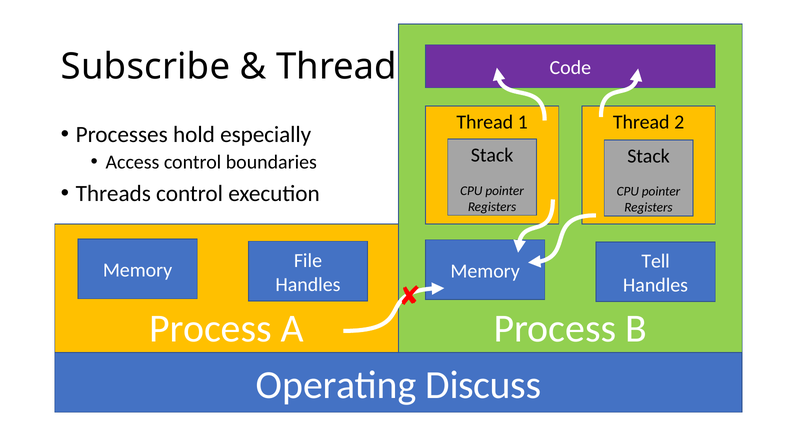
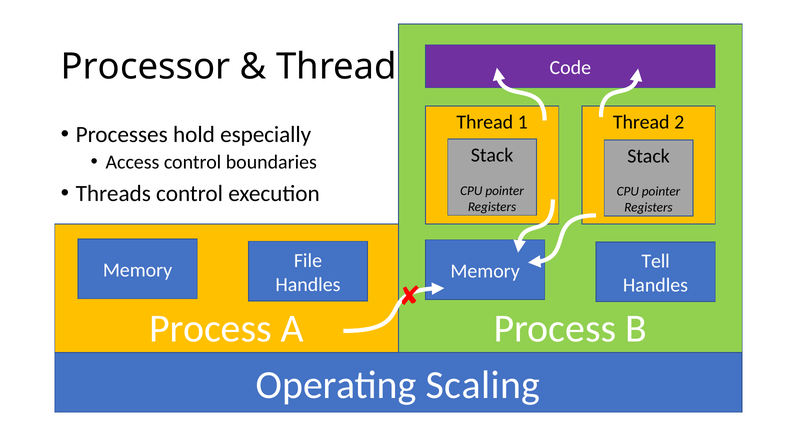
Subscribe: Subscribe -> Processor
Discuss: Discuss -> Scaling
